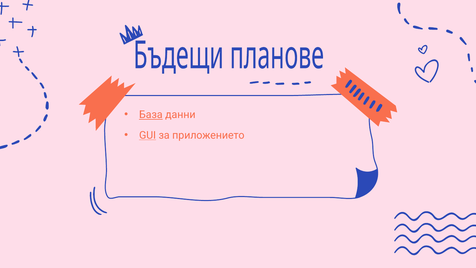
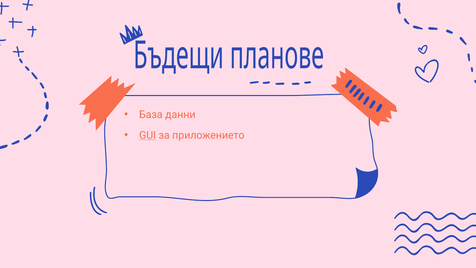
База underline: present -> none
